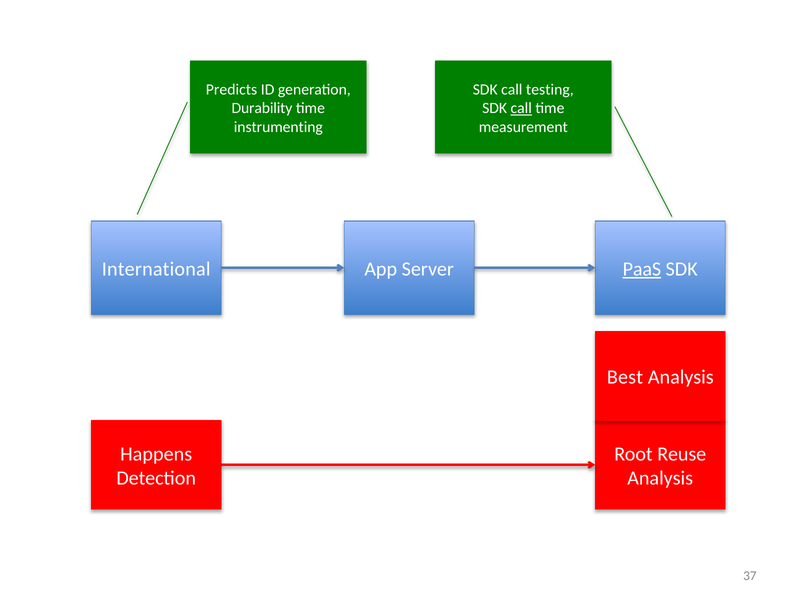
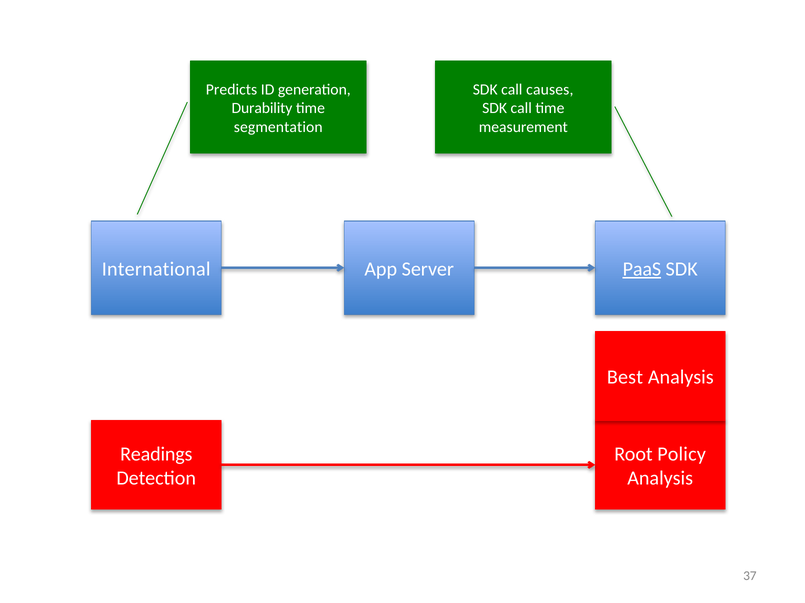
testing: testing -> causes
call at (521, 108) underline: present -> none
instrumenting: instrumenting -> segmentation
Happens: Happens -> Readings
Reuse: Reuse -> Policy
